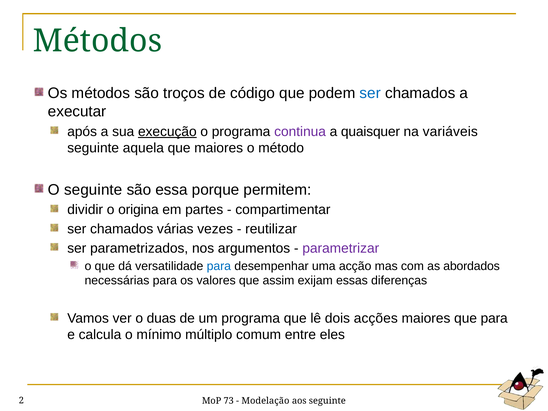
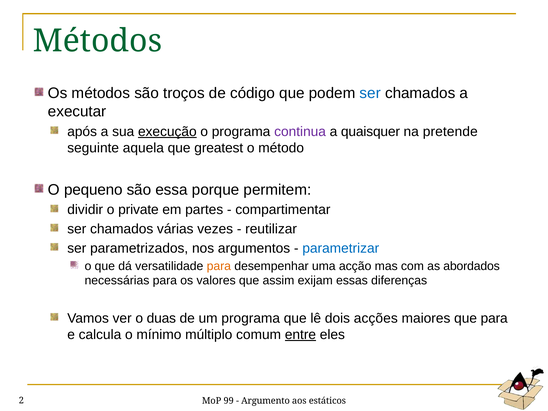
variáveis: variáveis -> pretende
que maiores: maiores -> greatest
O seguinte: seguinte -> pequeno
origina: origina -> private
parametrizar colour: purple -> blue
para at (219, 266) colour: blue -> orange
entre underline: none -> present
73: 73 -> 99
Modelação: Modelação -> Argumento
aos seguinte: seguinte -> estáticos
